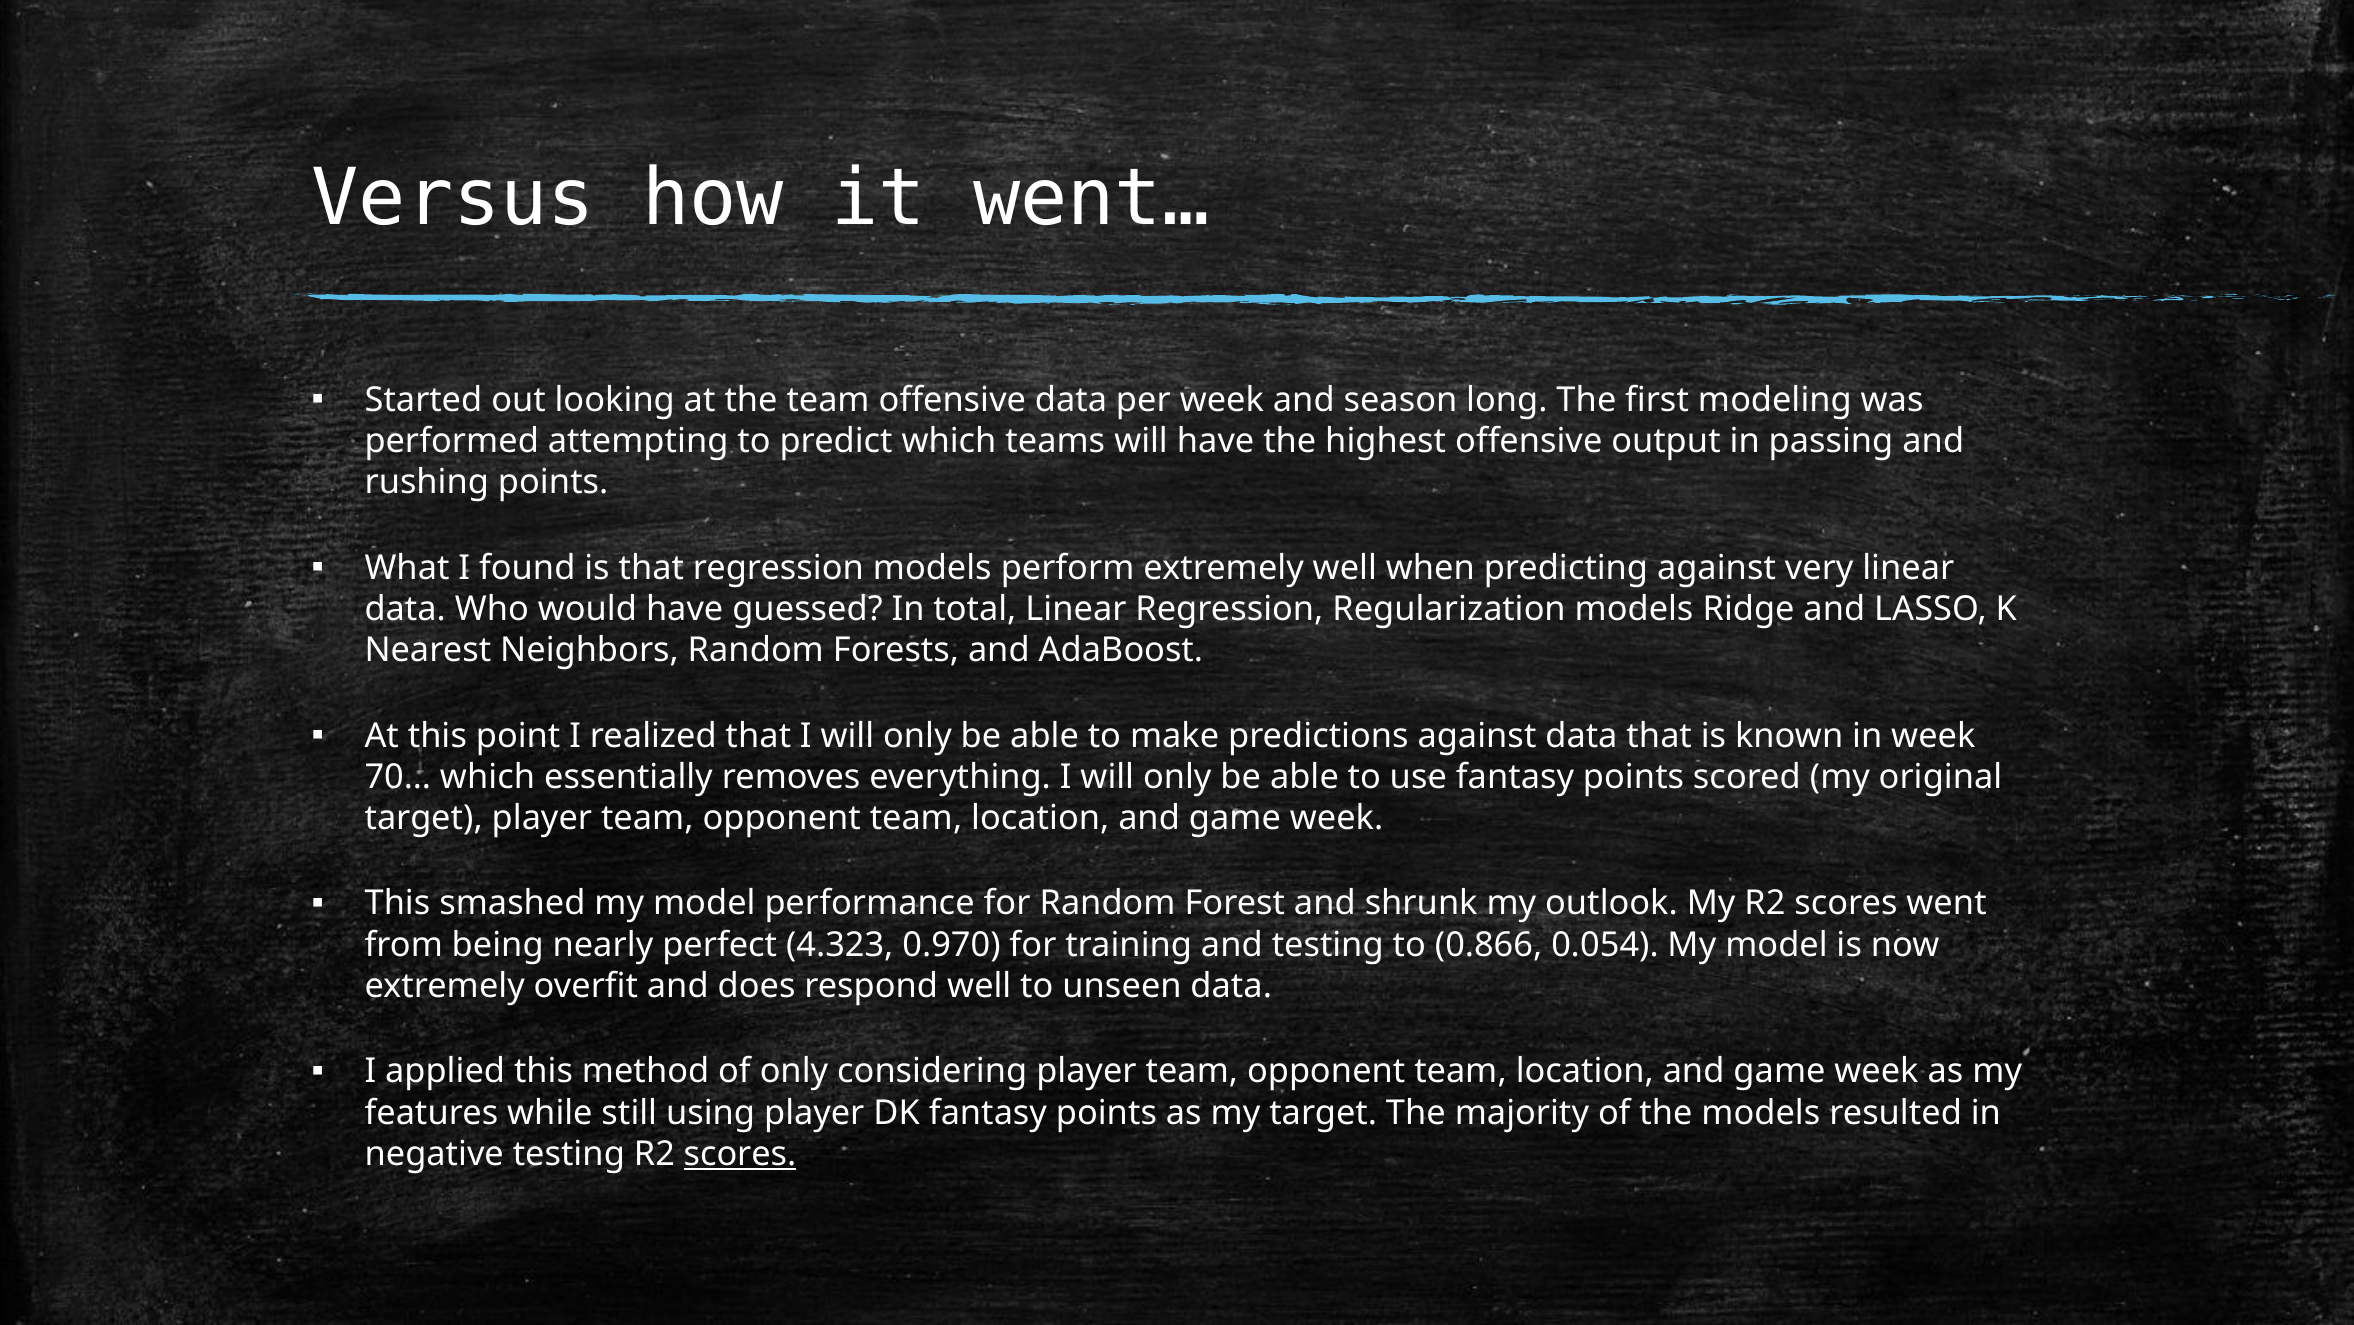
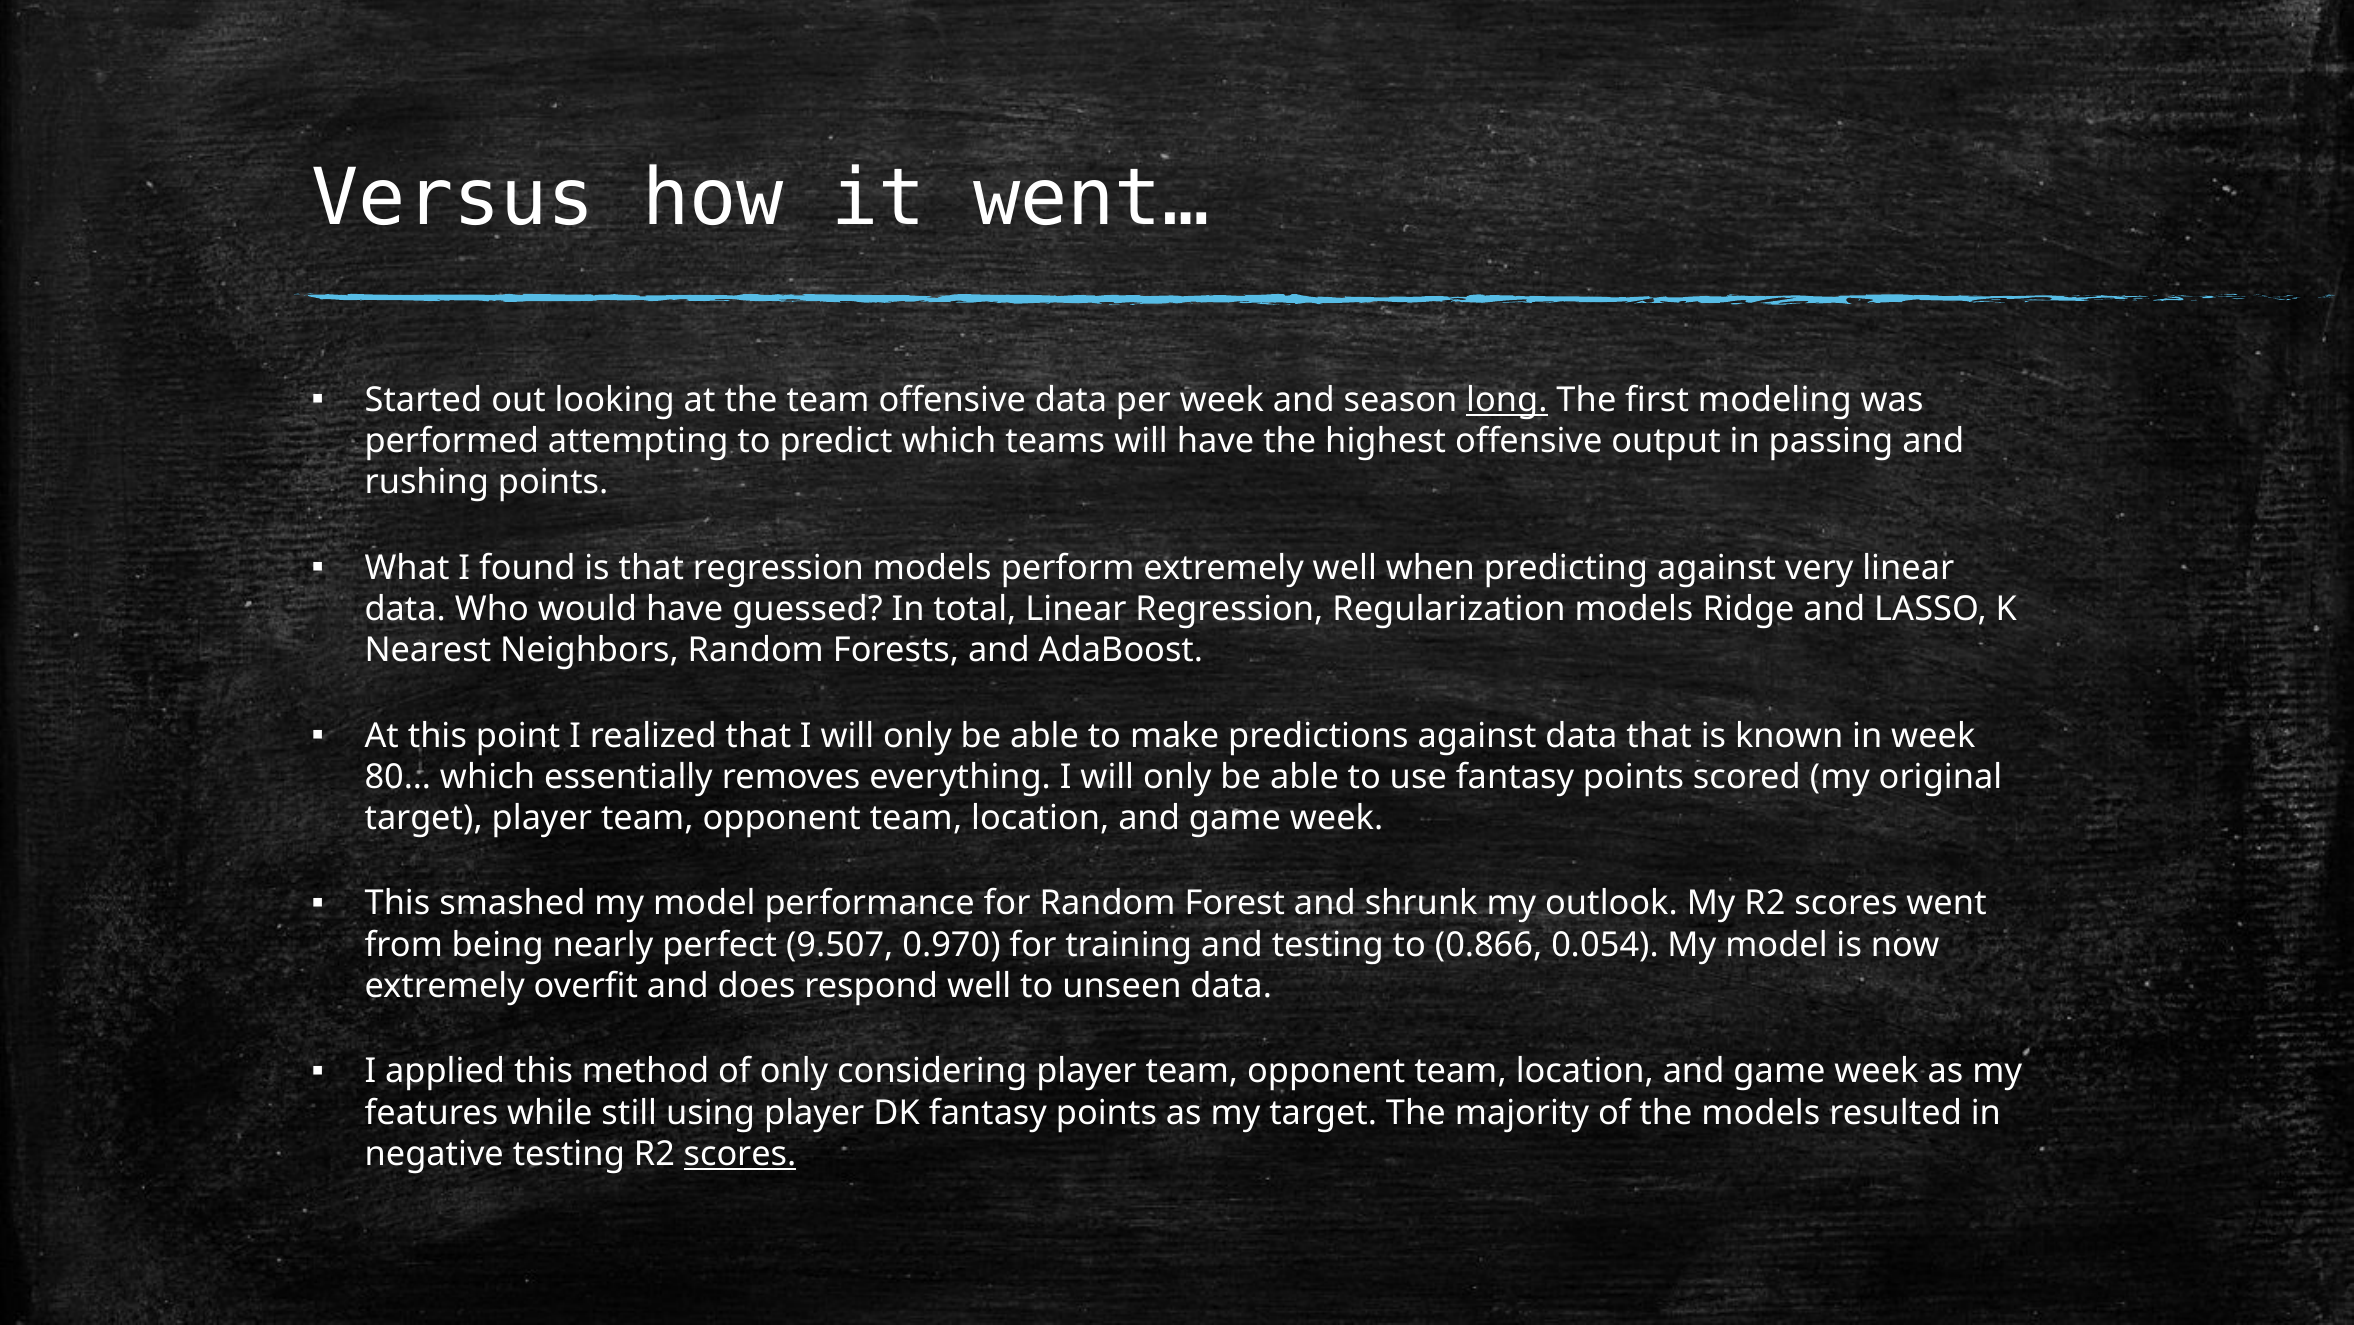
long underline: none -> present
70…: 70… -> 80…
4.323: 4.323 -> 9.507
